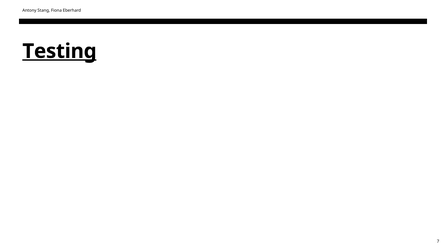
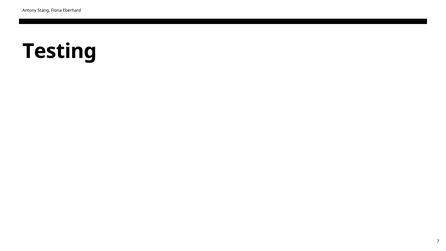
Testing underline: present -> none
